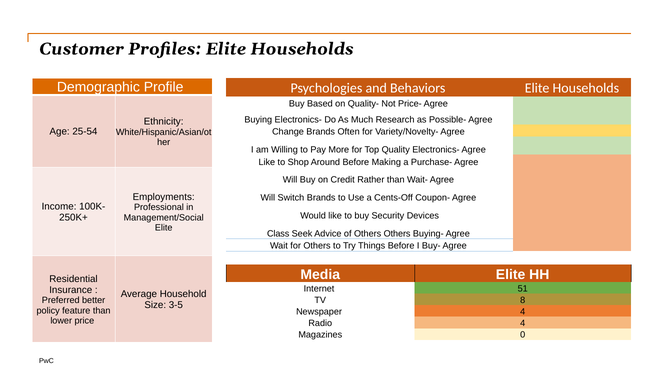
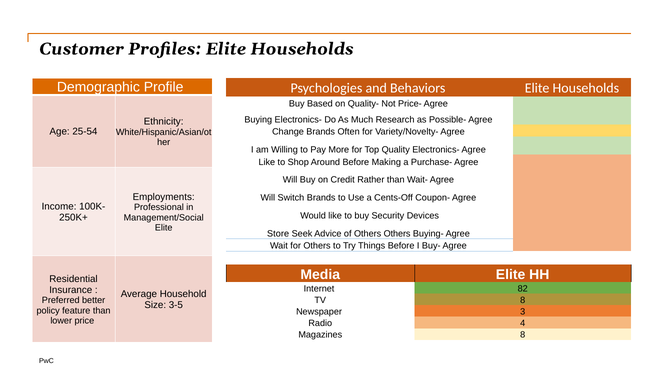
Class: Class -> Store
51: 51 -> 82
Newspaper 4: 4 -> 3
Magazines 0: 0 -> 8
